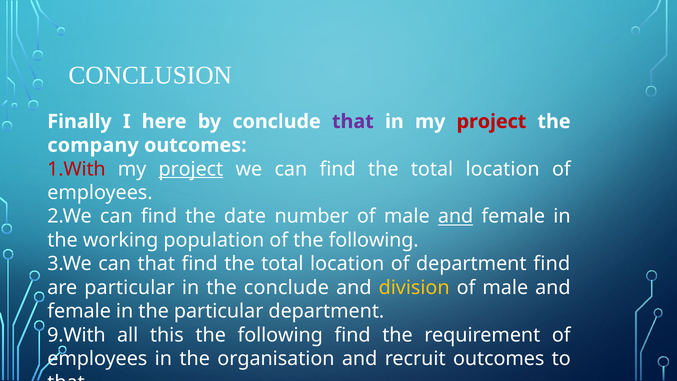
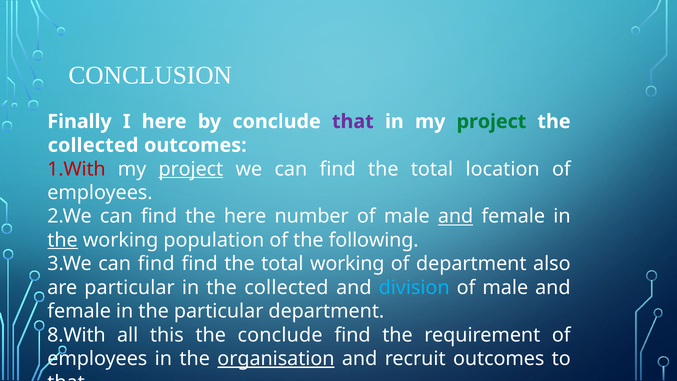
project at (491, 121) colour: red -> green
company at (93, 145): company -> collected
the date: date -> here
the at (63, 240) underline: none -> present
3.We can that: that -> find
location at (347, 264): location -> working
department find: find -> also
in the conclude: conclude -> collected
division colour: yellow -> light blue
9.With: 9.With -> 8.With
this the following: following -> conclude
organisation underline: none -> present
